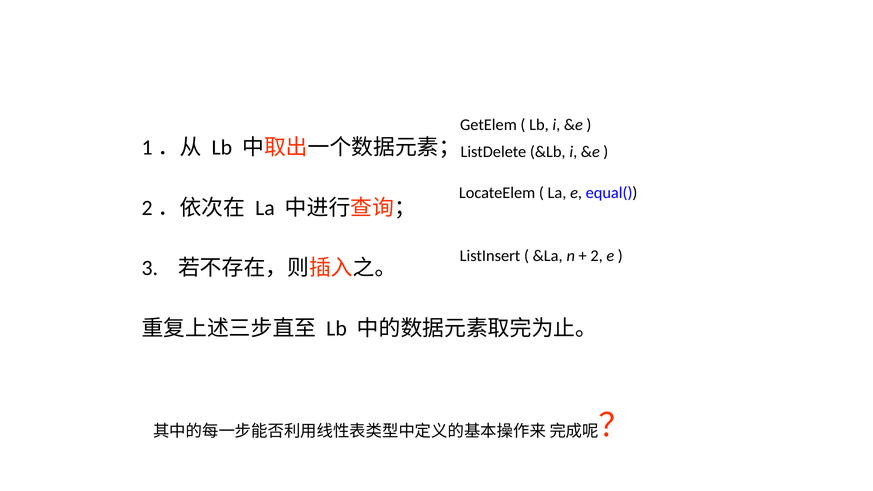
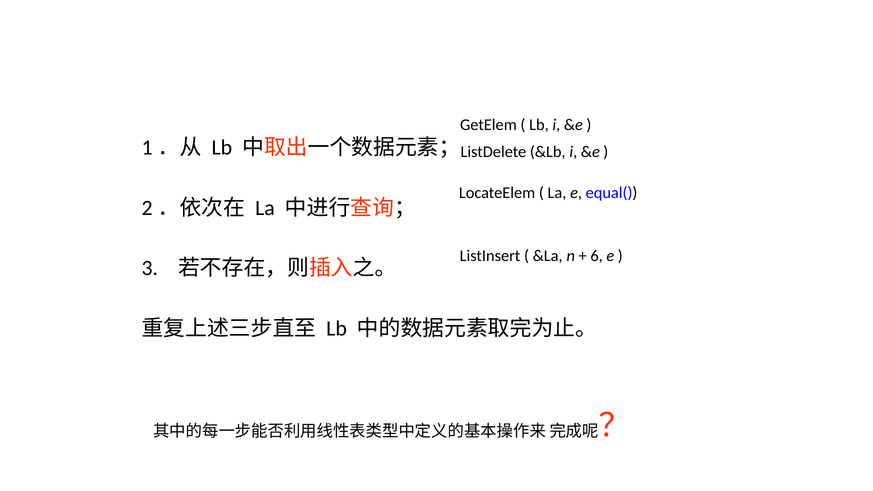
2: 2 -> 6
